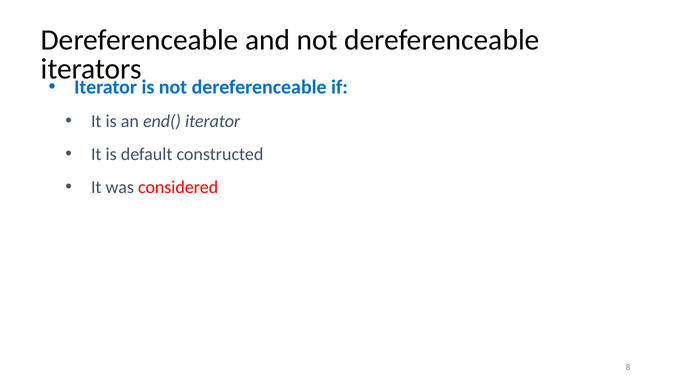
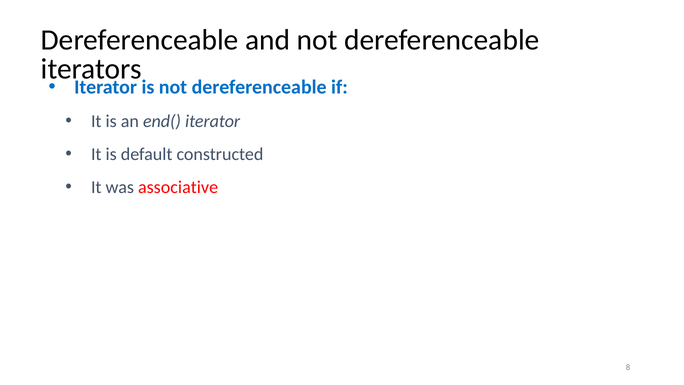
considered: considered -> associative
